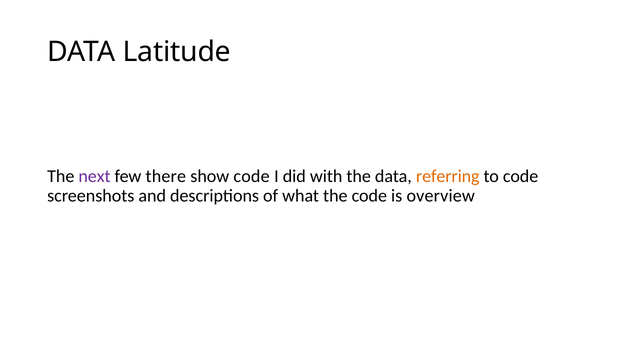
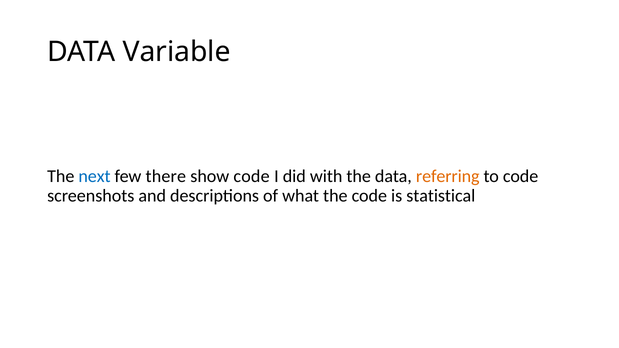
Latitude: Latitude -> Variable
next colour: purple -> blue
overview: overview -> statistical
